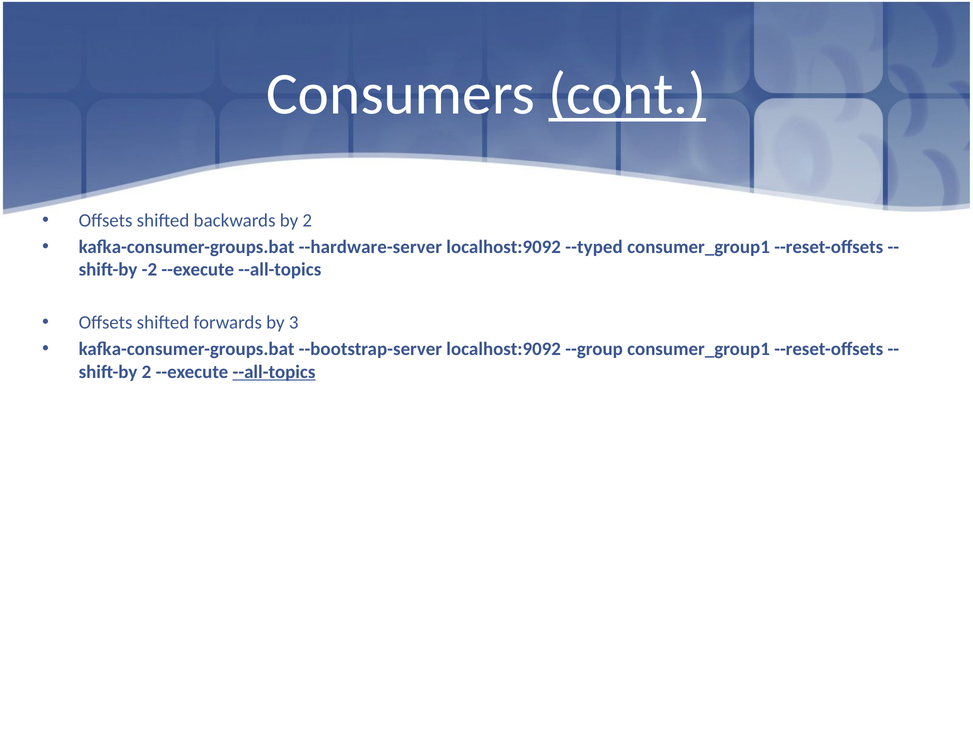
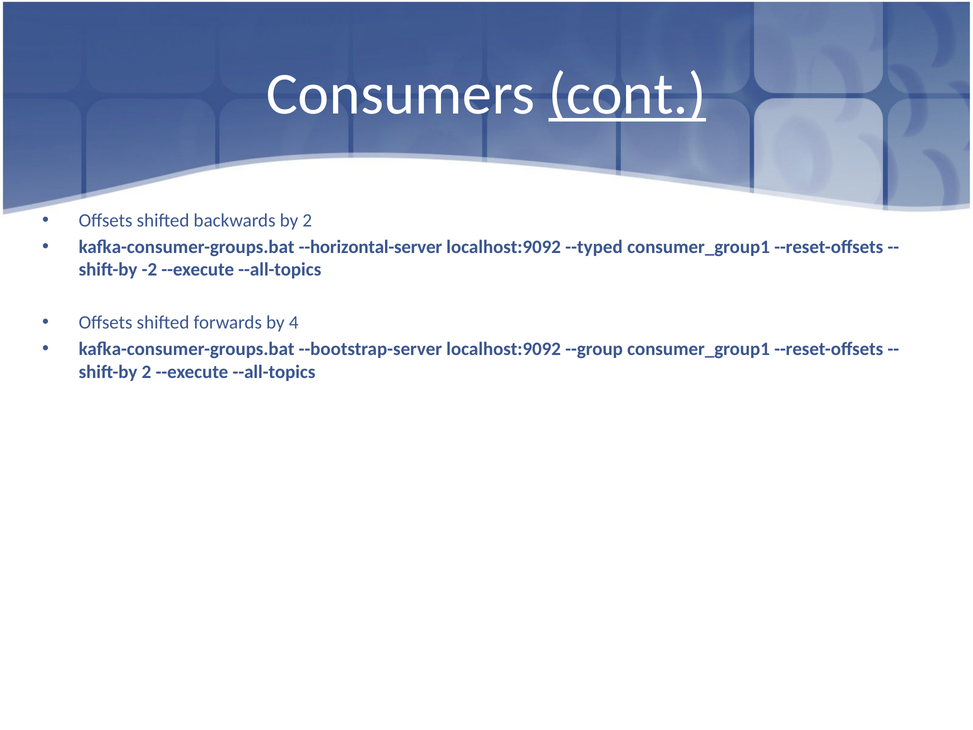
--hardware-server: --hardware-server -> --horizontal-server
3: 3 -> 4
--all-topics at (274, 372) underline: present -> none
